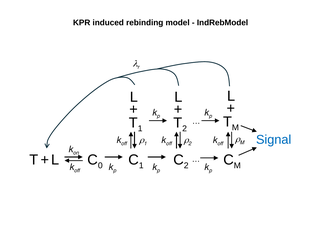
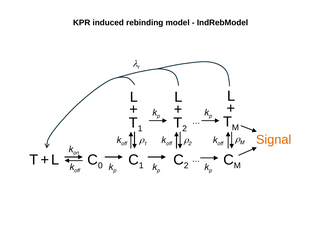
Signal colour: blue -> orange
